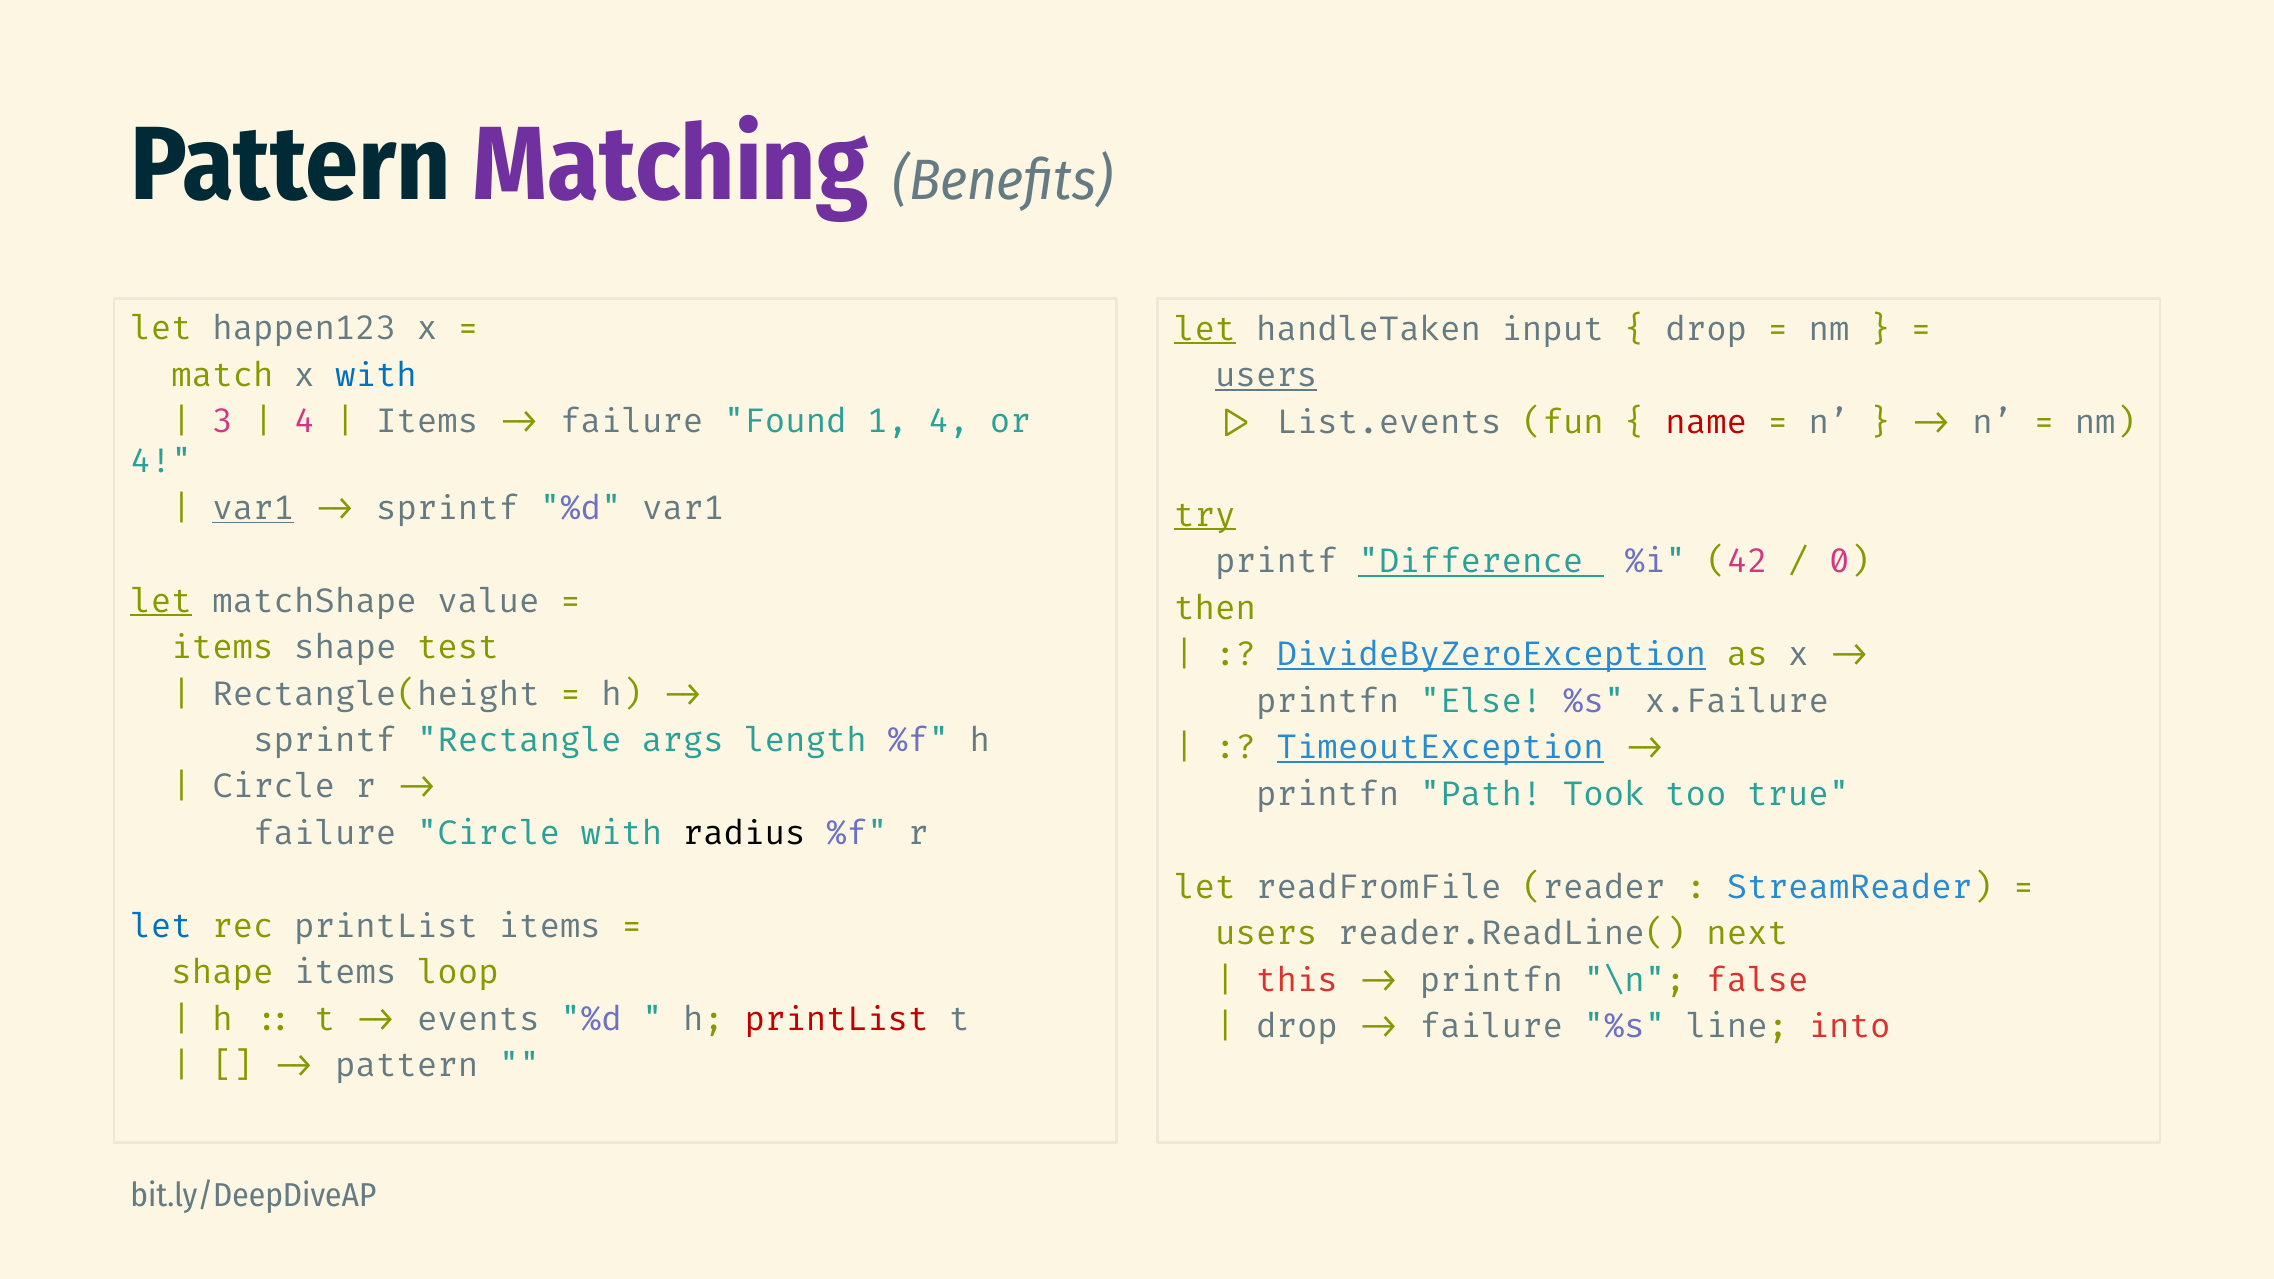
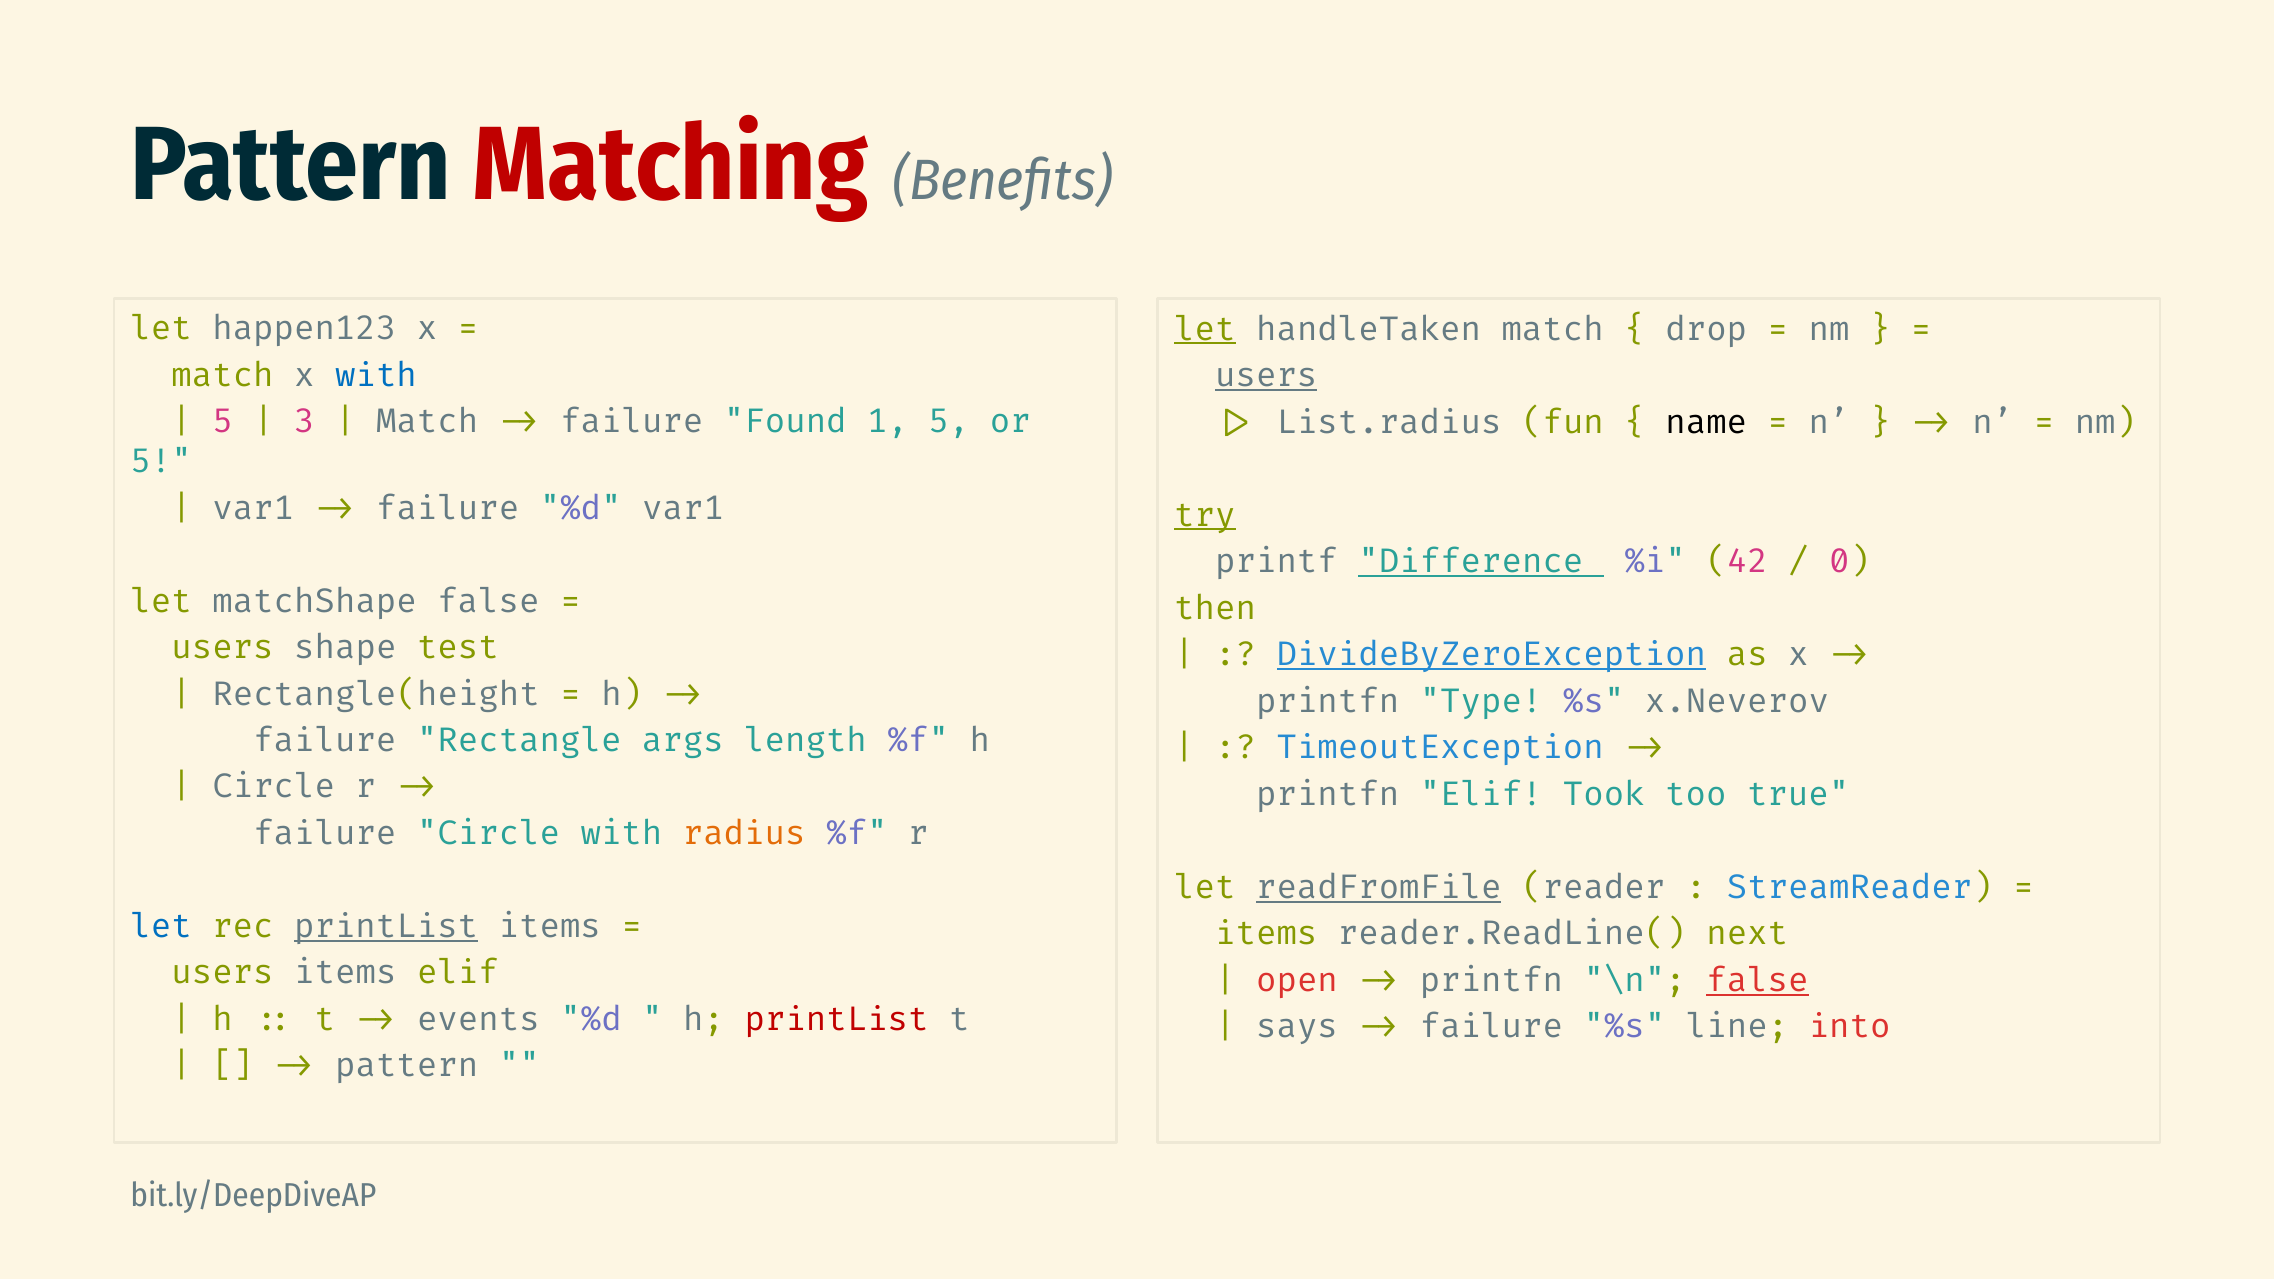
Matching colour: purple -> red
handleTaken input: input -> match
3 at (223, 422): 3 -> 5
4 at (304, 422): 4 -> 3
Items at (427, 422): Items -> Match
1 4: 4 -> 5
List.events: List.events -> List.radius
name colour: red -> black
4 at (161, 462): 4 -> 5
var1 at (253, 508) underline: present -> none
sprintf at (448, 508): sprintf -> failure
let at (161, 601) underline: present -> none
matchShape value: value -> false
items at (222, 648): items -> users
Else: Else -> Type
x.Failure: x.Failure -> x.Neverov
sprintf at (325, 741): sprintf -> failure
TimeoutException underline: present -> none
printfn Path: Path -> Elif
radius colour: black -> orange
readFromFile underline: none -> present
printList at (386, 926) underline: none -> present
users at (1266, 934): users -> items
shape at (222, 973): shape -> users
items loop: loop -> elif
this: this -> open
false at (1757, 981) underline: none -> present
drop at (1297, 1027): drop -> says
